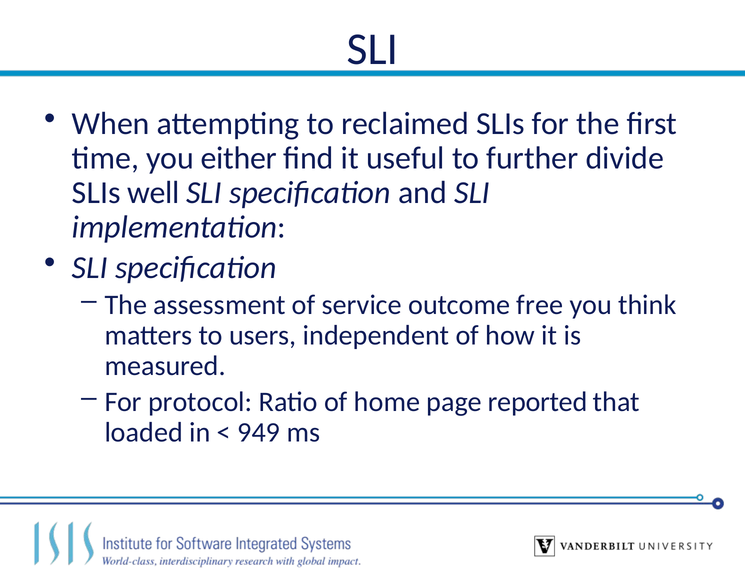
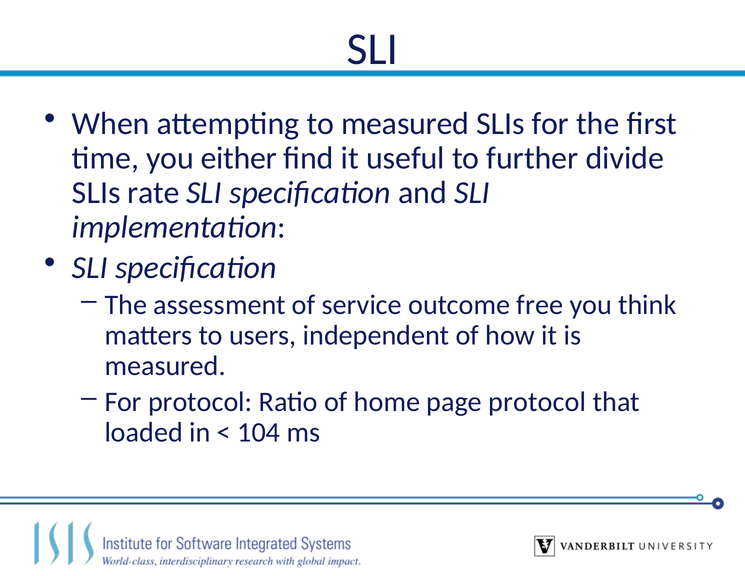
to reclaimed: reclaimed -> measured
well: well -> rate
page reported: reported -> protocol
949: 949 -> 104
